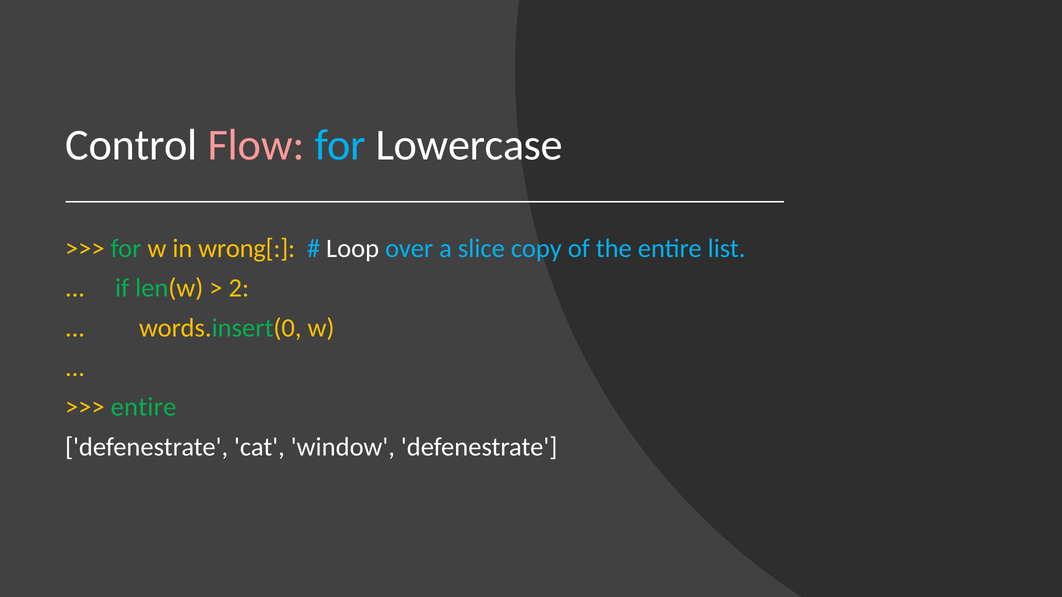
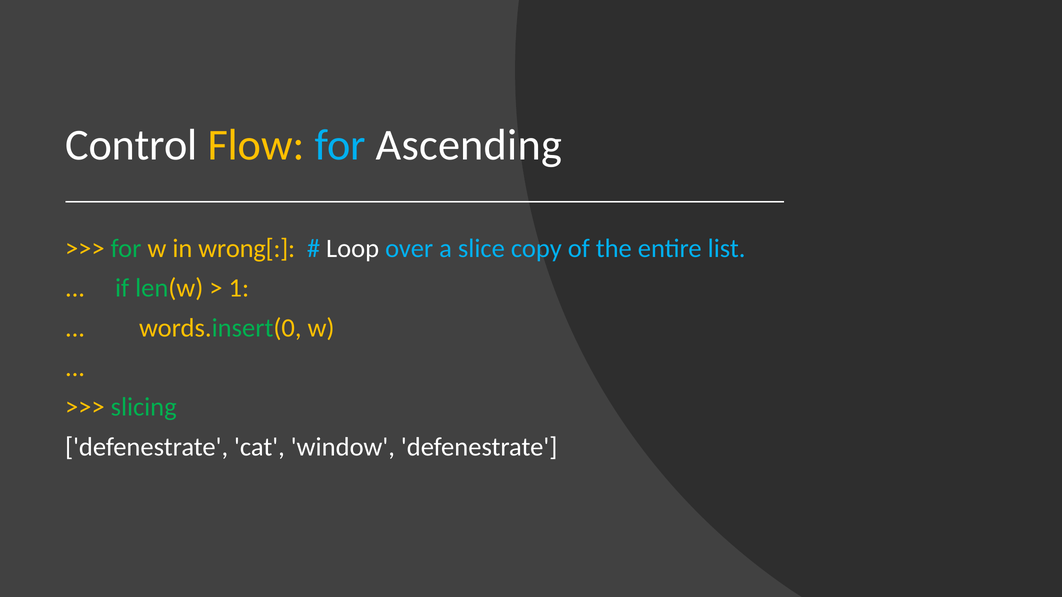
Flow colour: pink -> yellow
Lowercase: Lowercase -> Ascending
2: 2 -> 1
entire at (144, 407): entire -> slicing
